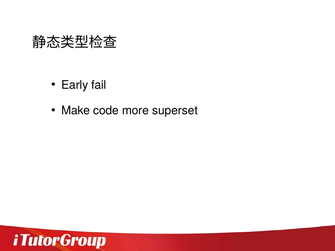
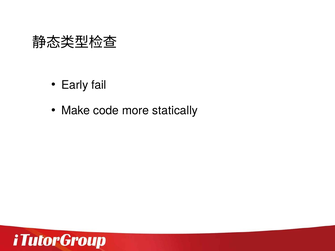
superset: superset -> statically
